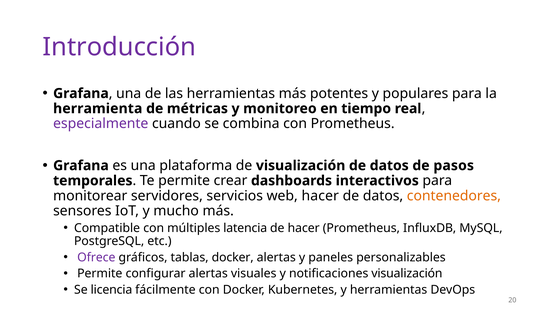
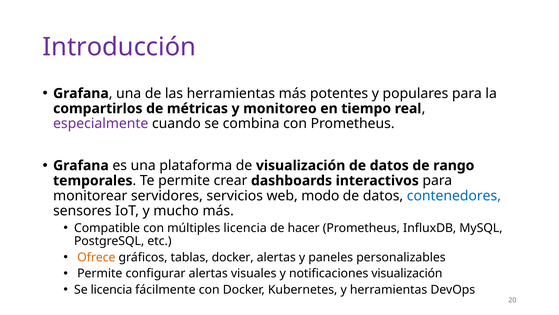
herramienta: herramienta -> compartirlos
pasos: pasos -> rango
web hacer: hacer -> modo
contenedores colour: orange -> blue
múltiples latencia: latencia -> licencia
Ofrece colour: purple -> orange
